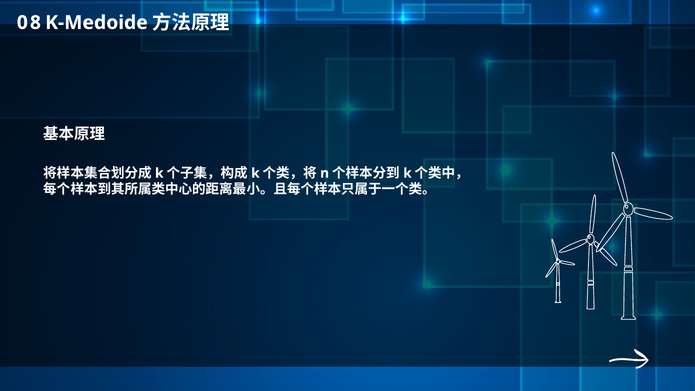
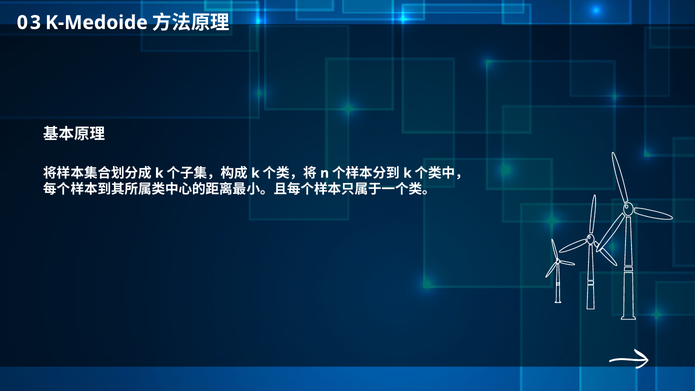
8: 8 -> 3
